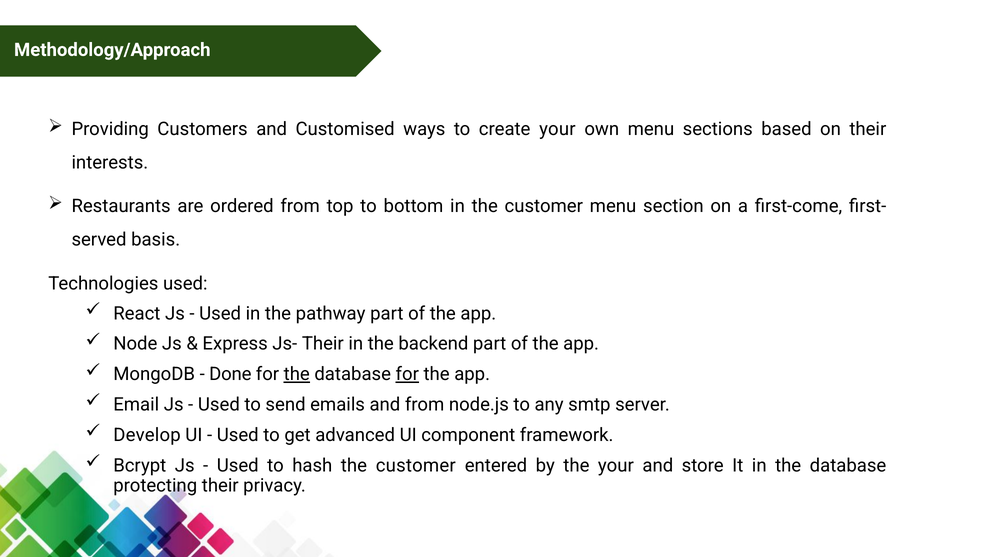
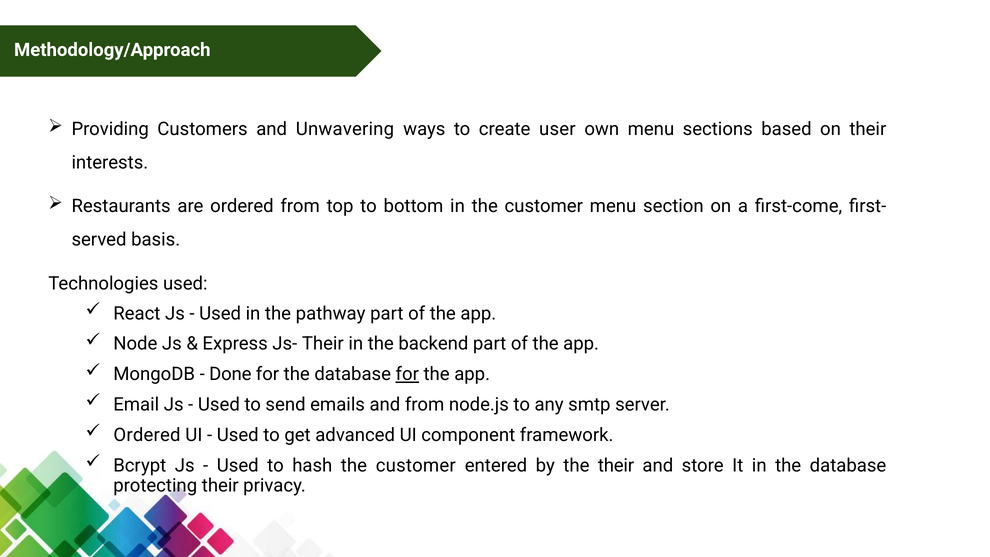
Customised: Customised -> Unwavering
create your: your -> user
the at (297, 374) underline: present -> none
Develop at (147, 435): Develop -> Ordered
the your: your -> their
